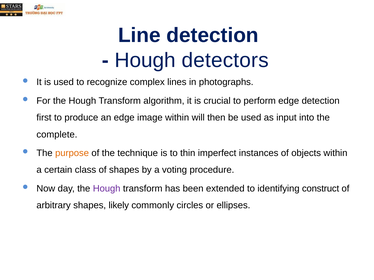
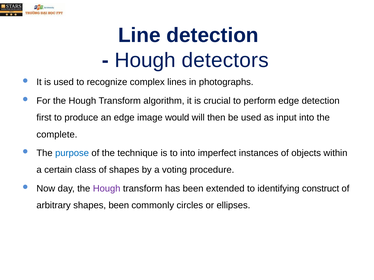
image within: within -> would
purpose colour: orange -> blue
to thin: thin -> into
shapes likely: likely -> been
